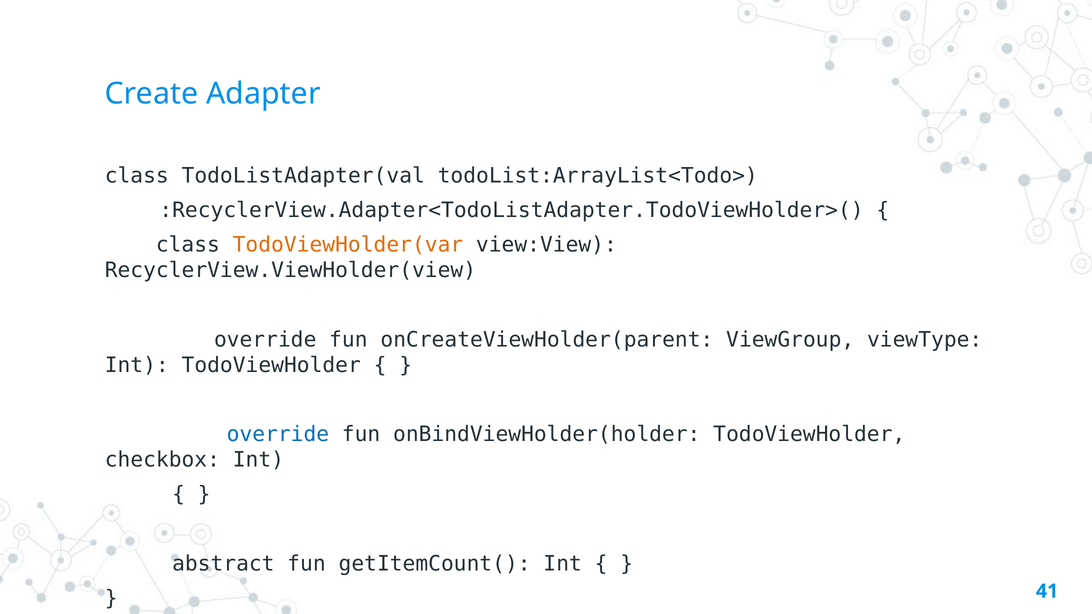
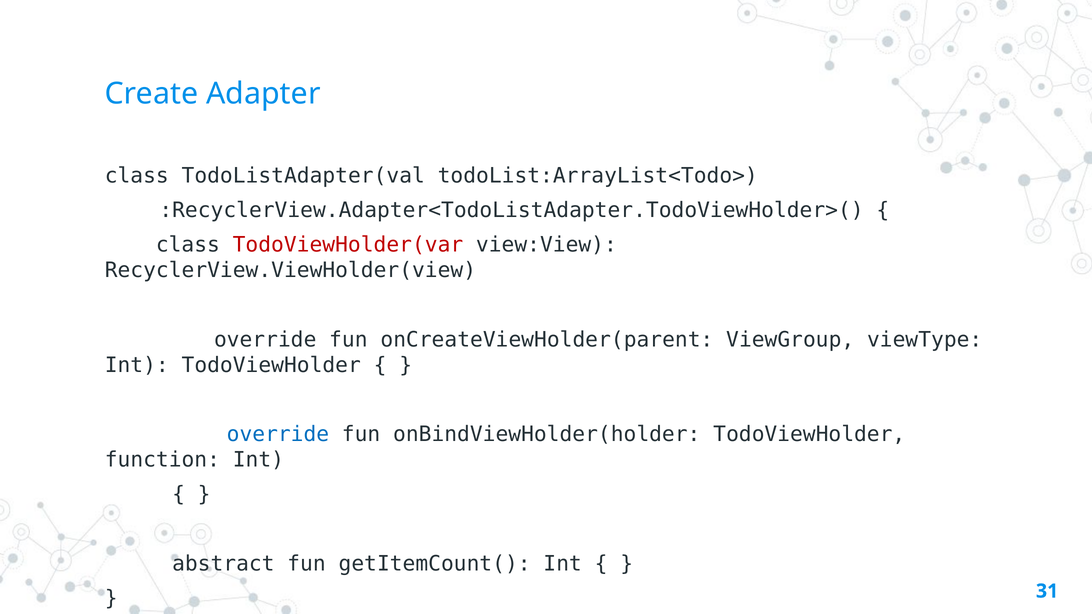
TodoViewHolder(var colour: orange -> red
checkbox: checkbox -> function
41: 41 -> 31
